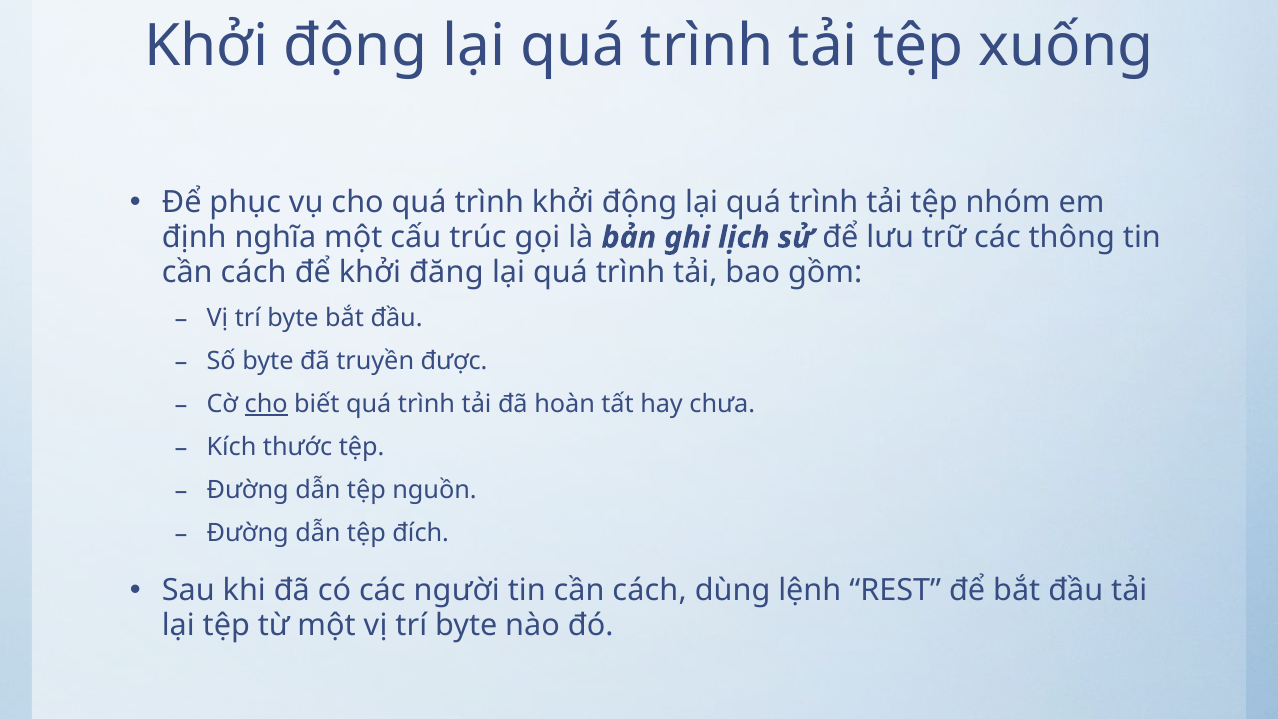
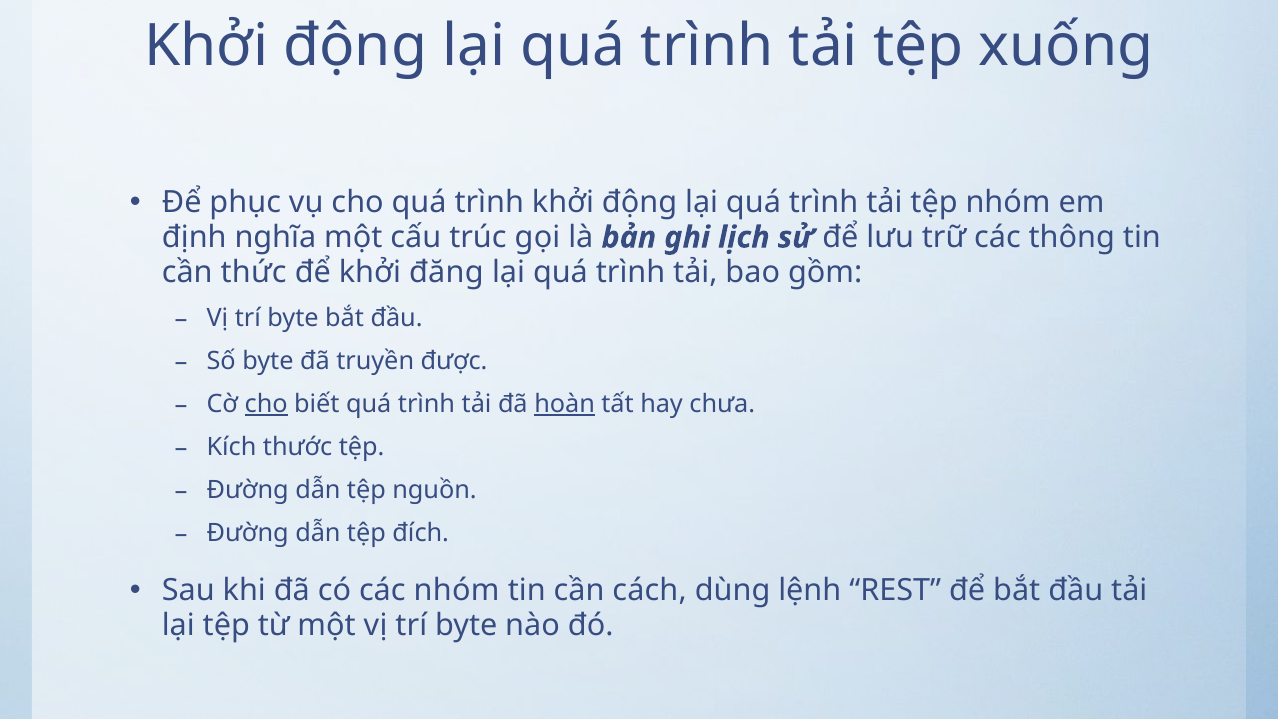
cách at (254, 272): cách -> thức
hoàn underline: none -> present
các người: người -> nhóm
